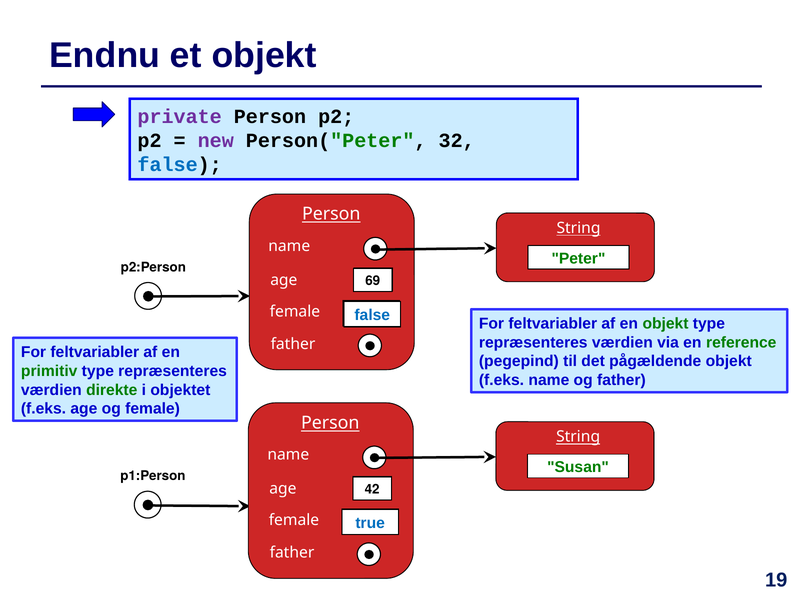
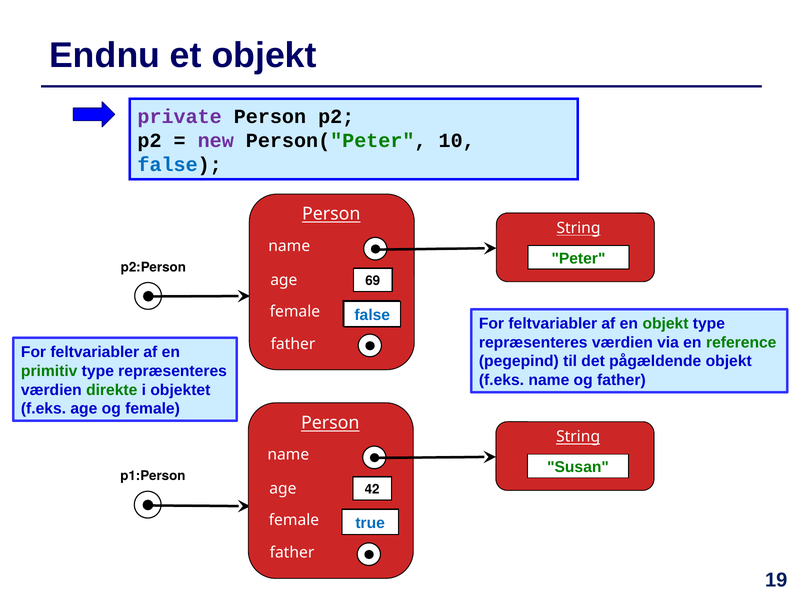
32: 32 -> 10
